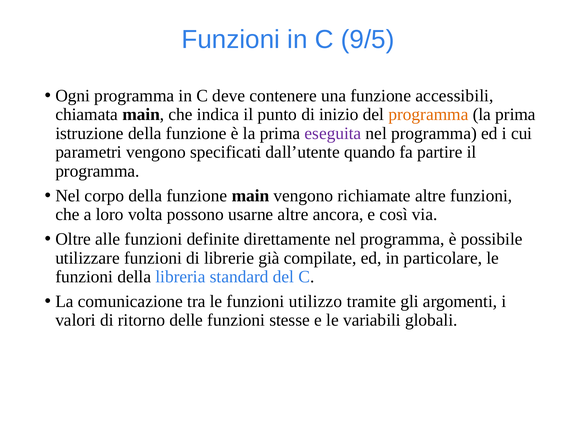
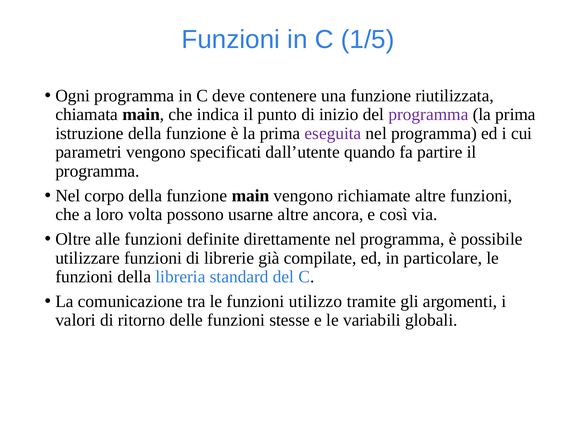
9/5: 9/5 -> 1/5
accessibili: accessibili -> riutilizzata
programma at (428, 115) colour: orange -> purple
